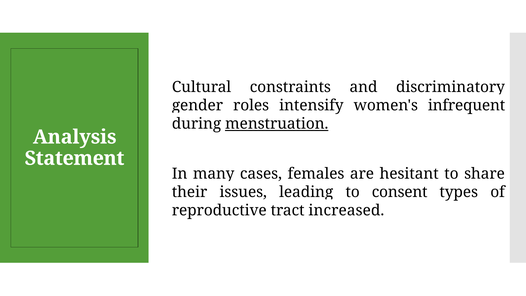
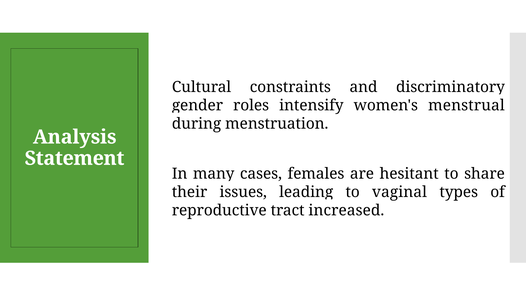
infrequent: infrequent -> menstrual
menstruation underline: present -> none
consent: consent -> vaginal
